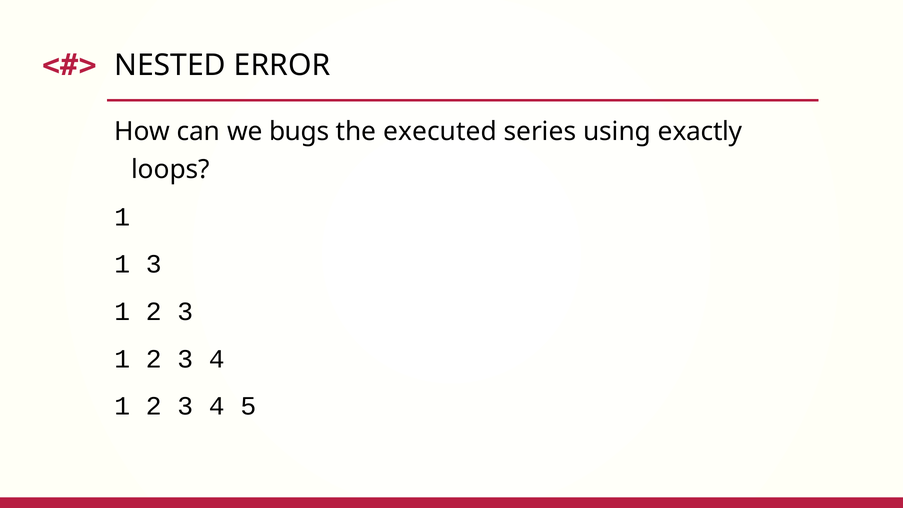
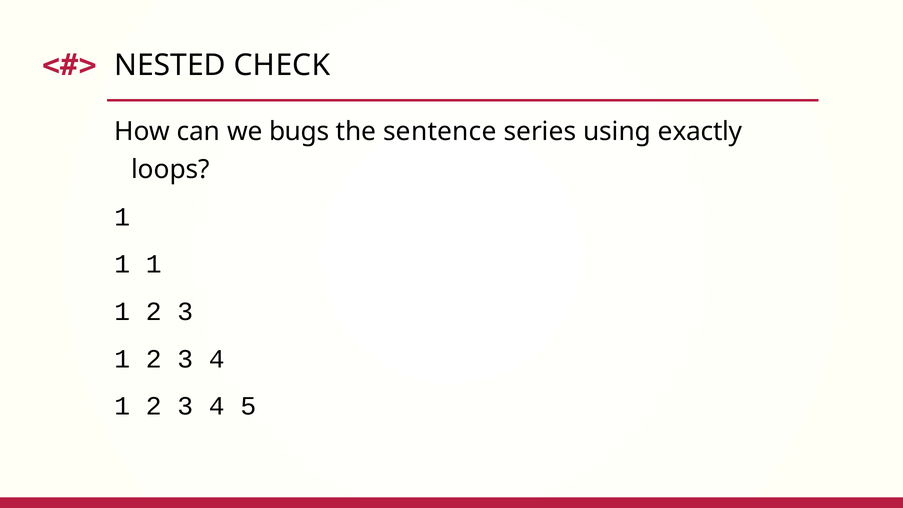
ERROR: ERROR -> CHECK
executed: executed -> sentence
3 at (154, 264): 3 -> 1
